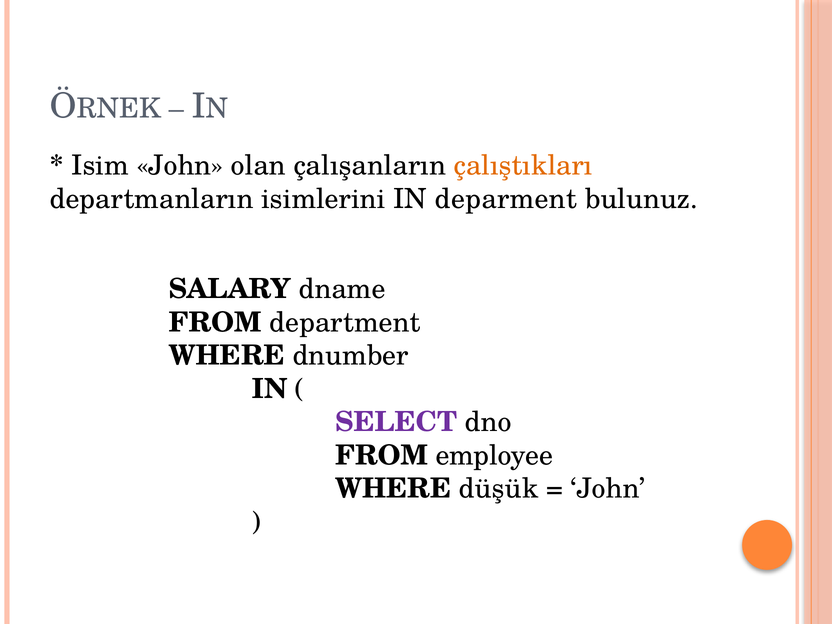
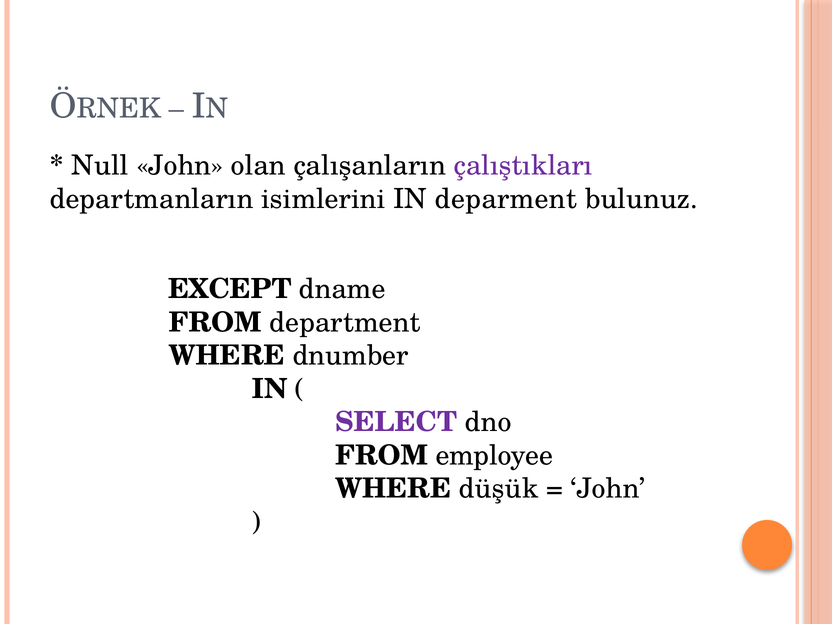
Isim: Isim -> Null
çalıştıkları colour: orange -> purple
SALARY: SALARY -> EXCEPT
